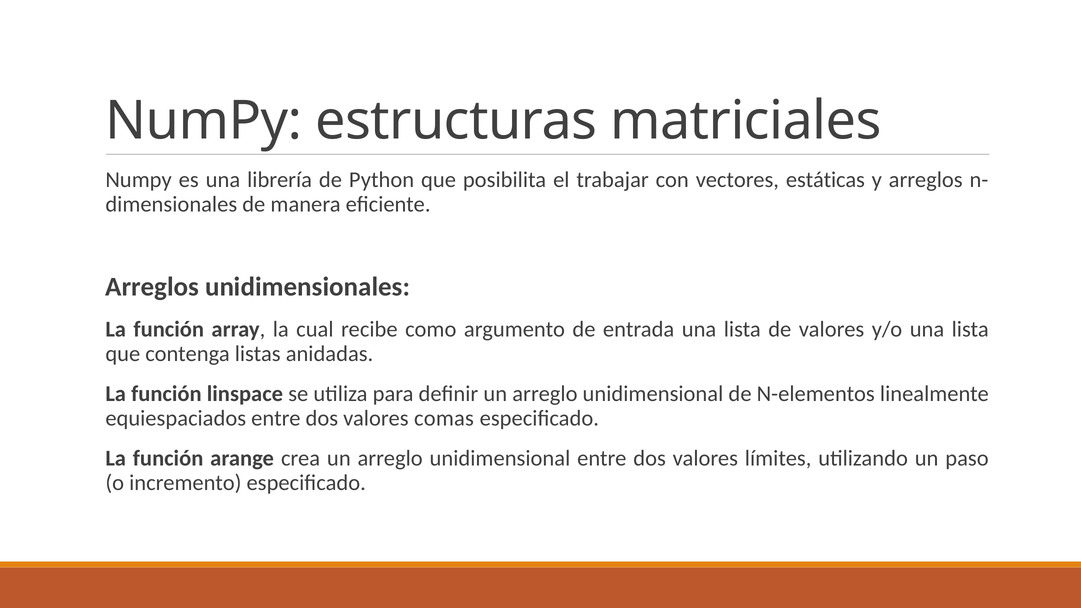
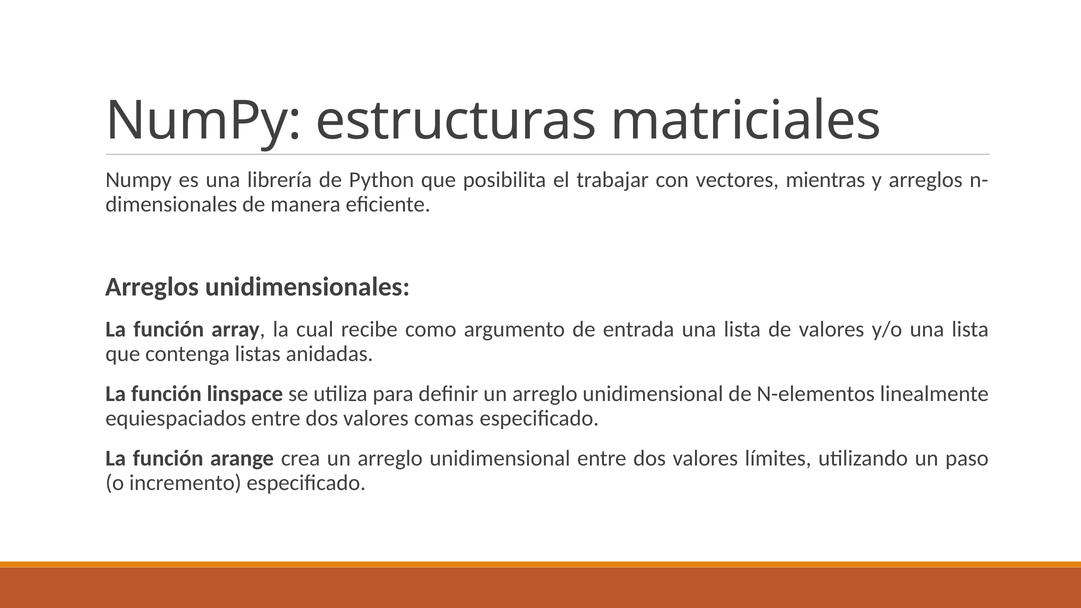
estáticas: estáticas -> mientras
